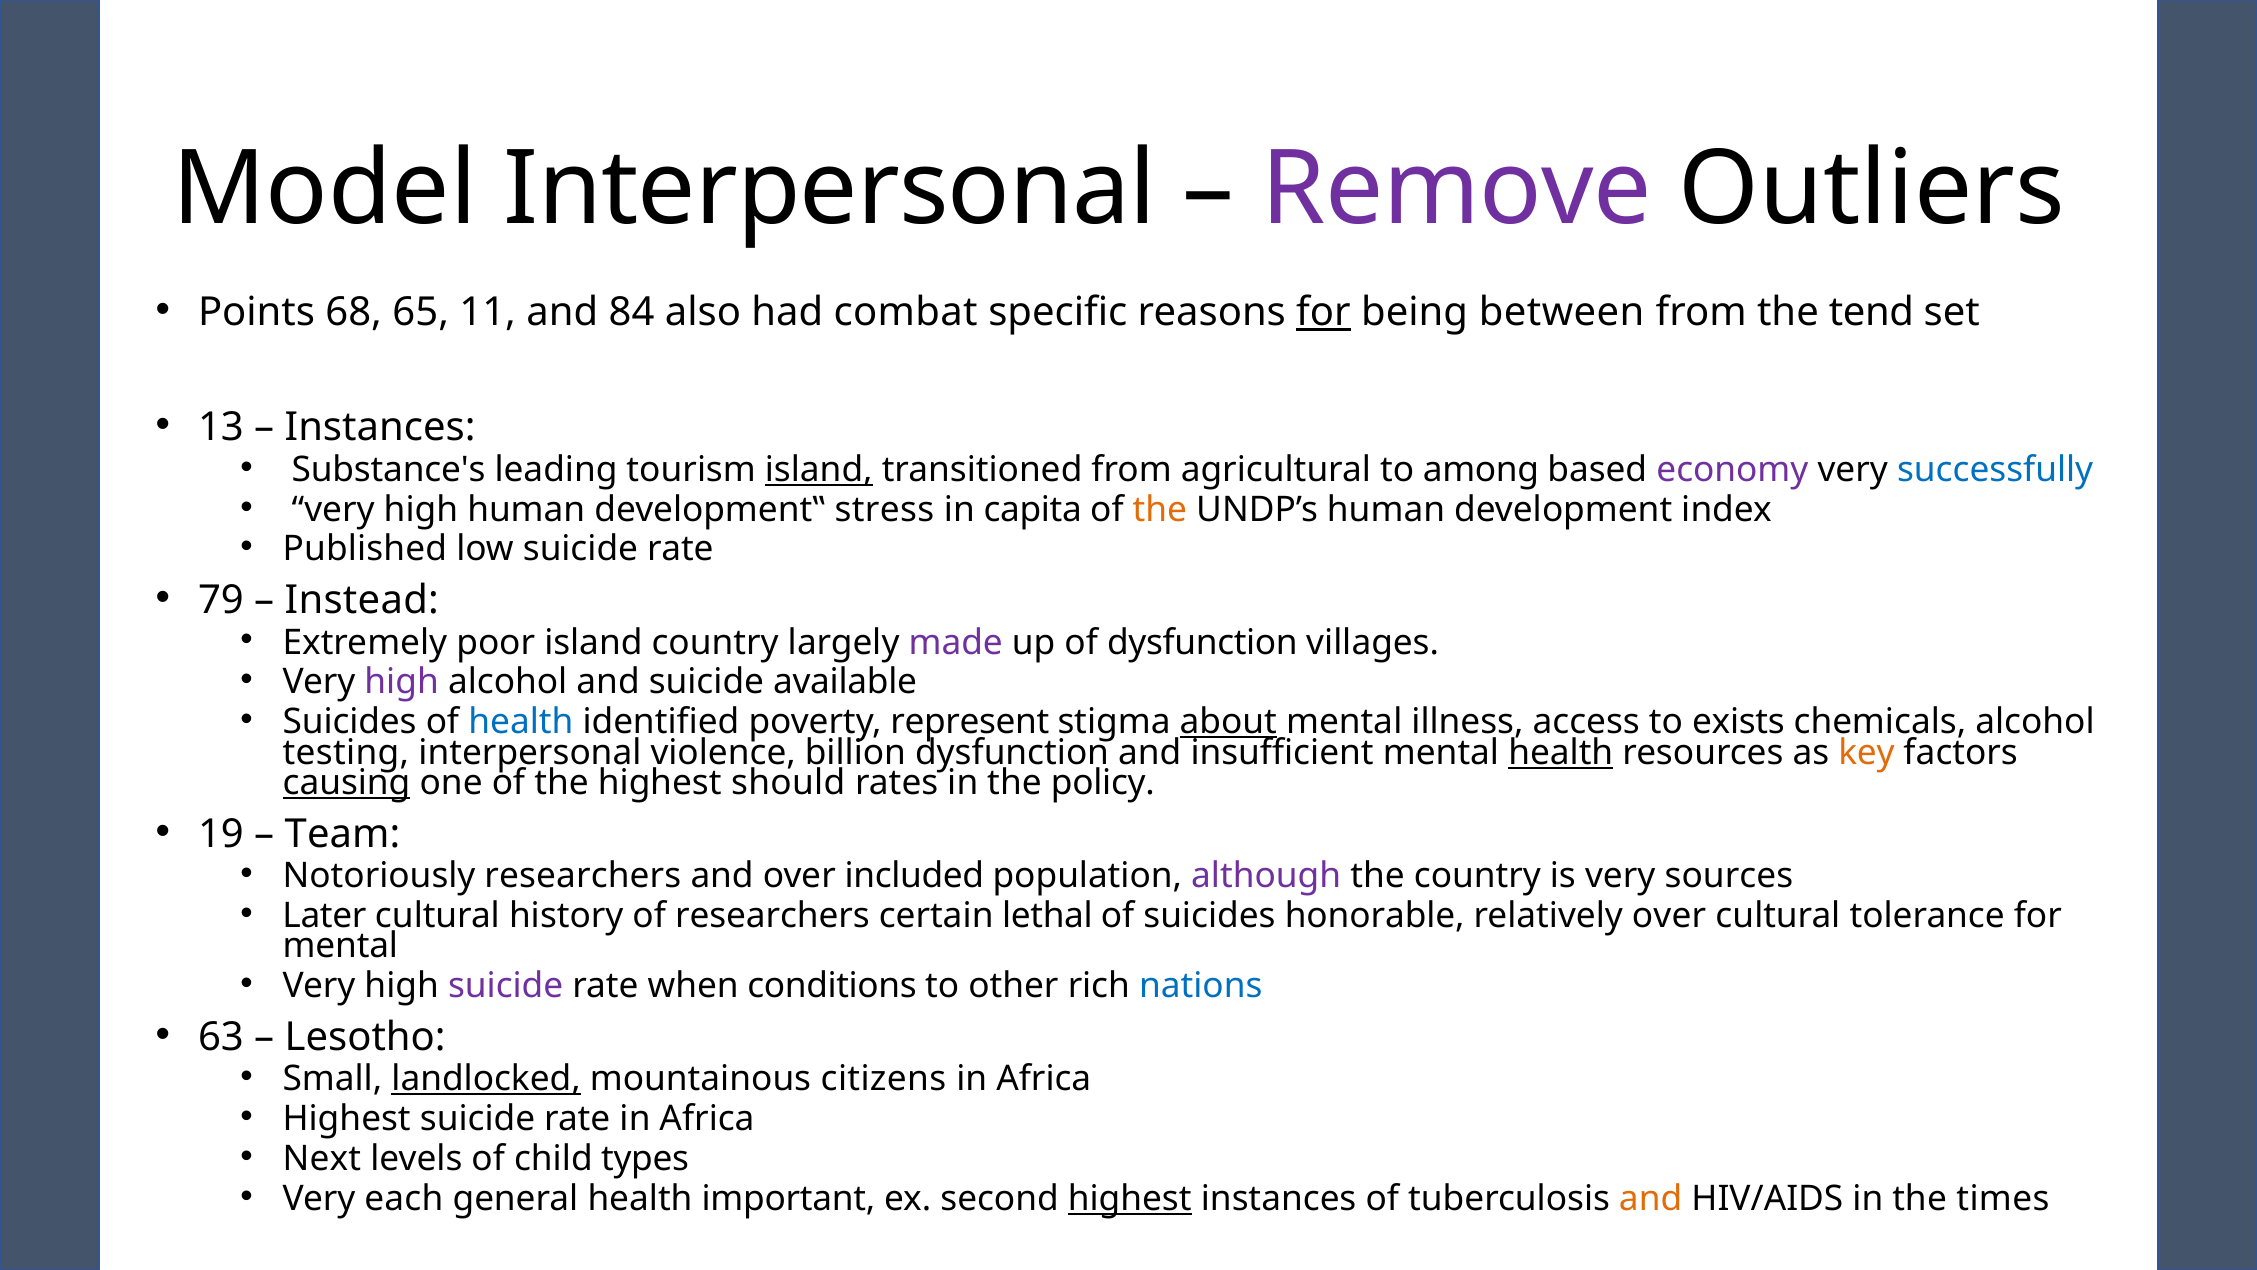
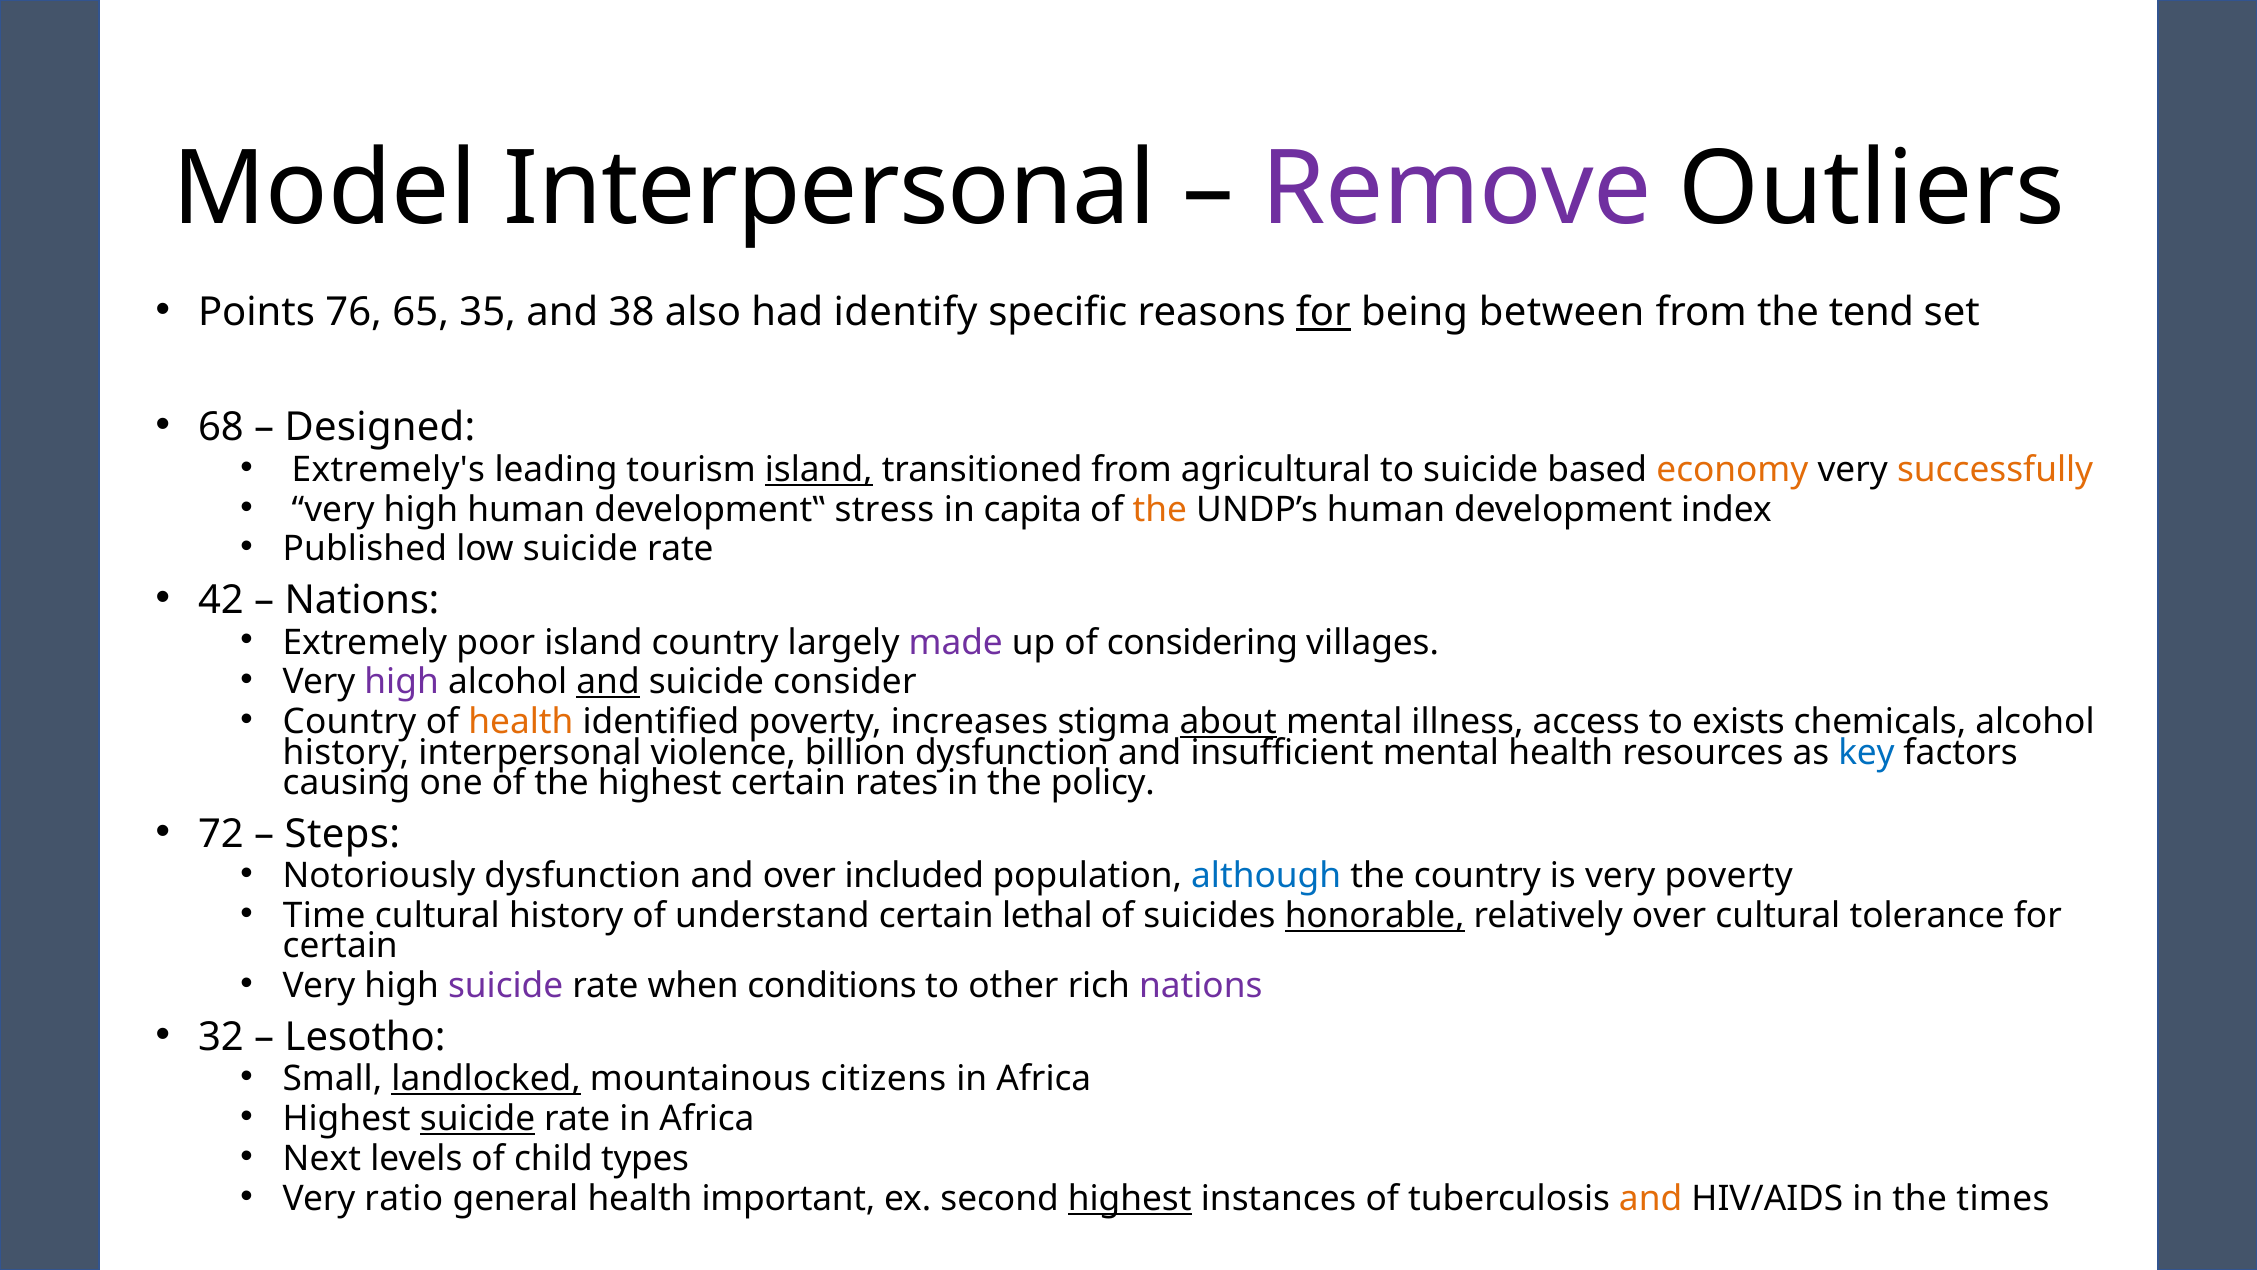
68: 68 -> 76
11: 11 -> 35
84: 84 -> 38
combat: combat -> identify
13: 13 -> 68
Instances at (380, 427): Instances -> Designed
Substance's: Substance's -> Extremely's
to among: among -> suicide
economy colour: purple -> orange
successfully colour: blue -> orange
79: 79 -> 42
Instead at (362, 600): Instead -> Nations
of dysfunction: dysfunction -> considering
and at (608, 682) underline: none -> present
available: available -> consider
Suicides at (350, 722): Suicides -> Country
health at (521, 722) colour: blue -> orange
represent: represent -> increases
testing at (346, 752): testing -> history
health at (1561, 752) underline: present -> none
key colour: orange -> blue
causing underline: present -> none
highest should: should -> certain
19: 19 -> 72
Team: Team -> Steps
Notoriously researchers: researchers -> dysfunction
although colour: purple -> blue
very sources: sources -> poverty
Later: Later -> Time
of researchers: researchers -> understand
honorable underline: none -> present
mental at (340, 946): mental -> certain
nations at (1201, 986) colour: blue -> purple
63: 63 -> 32
suicide at (478, 1119) underline: none -> present
each: each -> ratio
